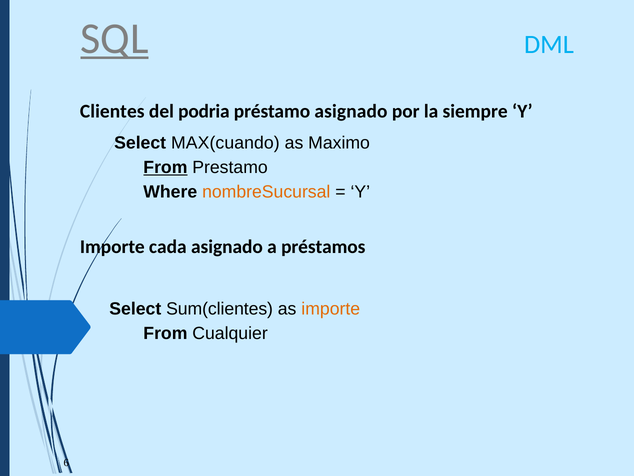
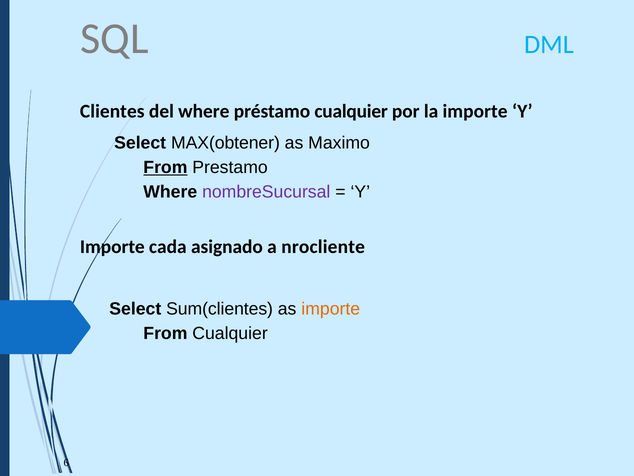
SQL underline: present -> none
del podria: podria -> where
préstamo asignado: asignado -> cualquier
la siempre: siempre -> importe
MAX(cuando: MAX(cuando -> MAX(obtener
nombreSucursal colour: orange -> purple
préstamos: préstamos -> nrocliente
